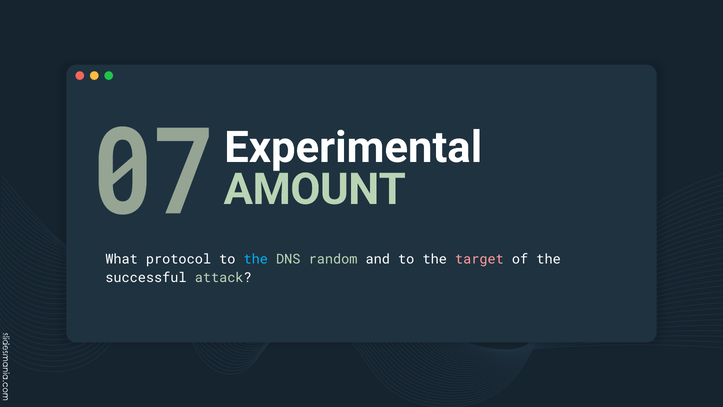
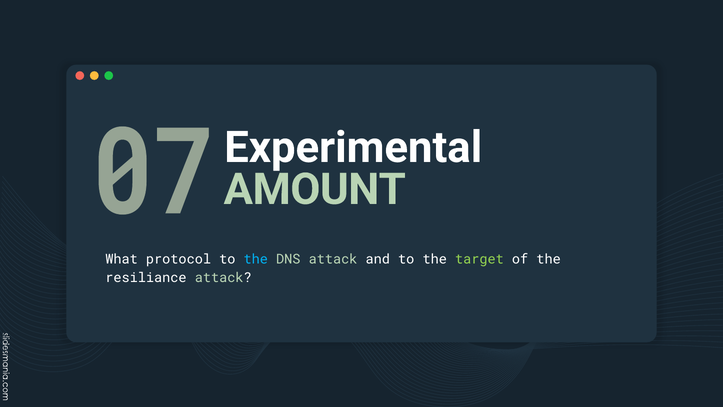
DNS random: random -> attack
target colour: pink -> light green
successful: successful -> resiliance
